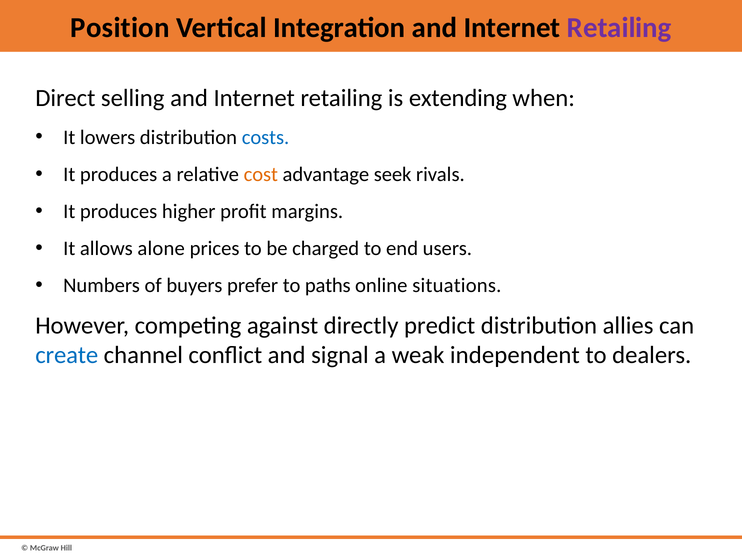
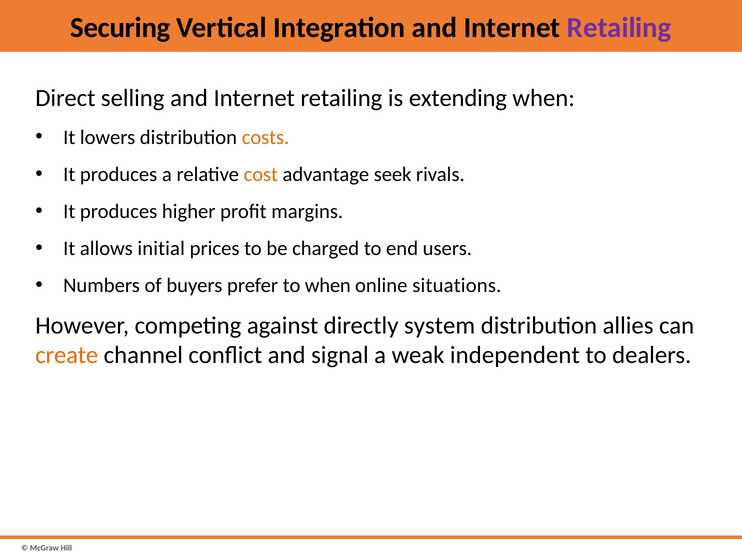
Position: Position -> Securing
costs colour: blue -> orange
alone: alone -> initial
to paths: paths -> when
predict: predict -> system
create colour: blue -> orange
